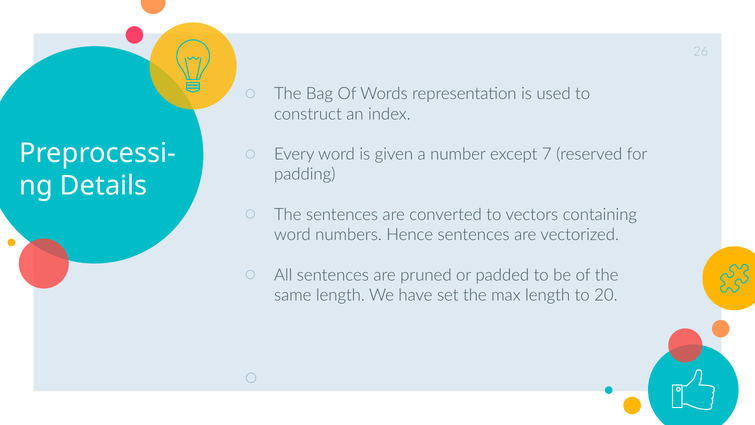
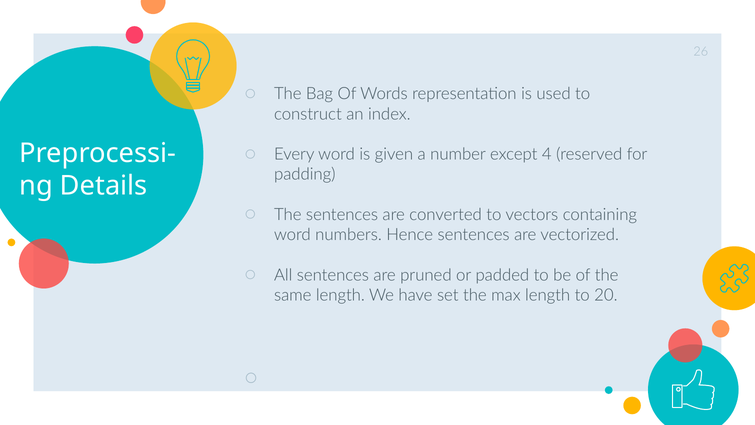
7: 7 -> 4
